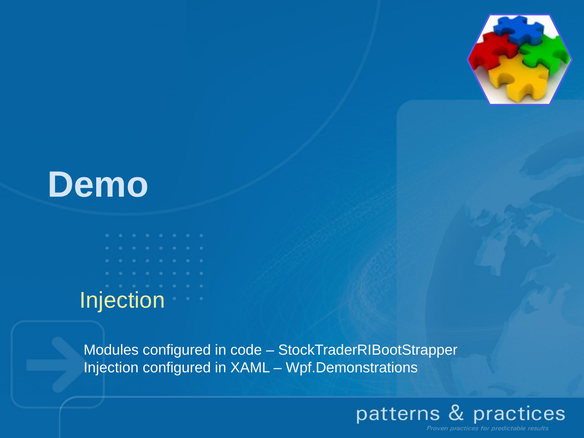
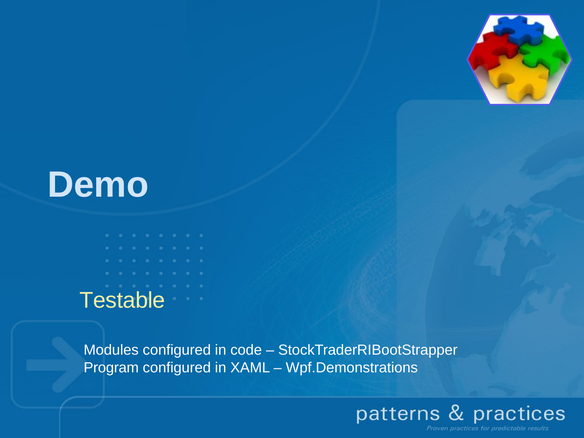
Injection at (122, 300): Injection -> Testable
Injection at (111, 368): Injection -> Program
